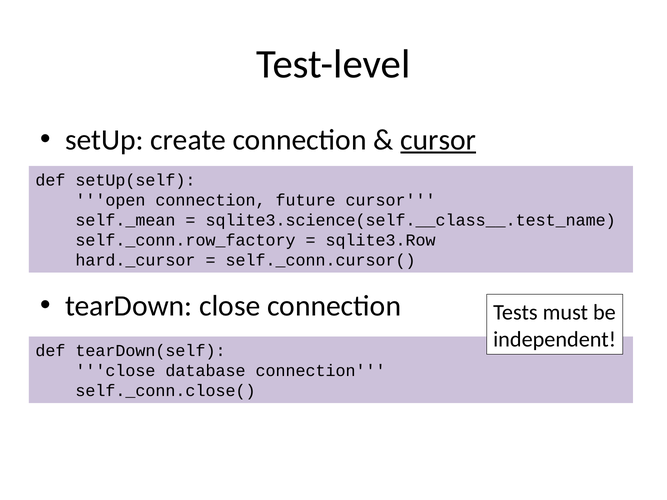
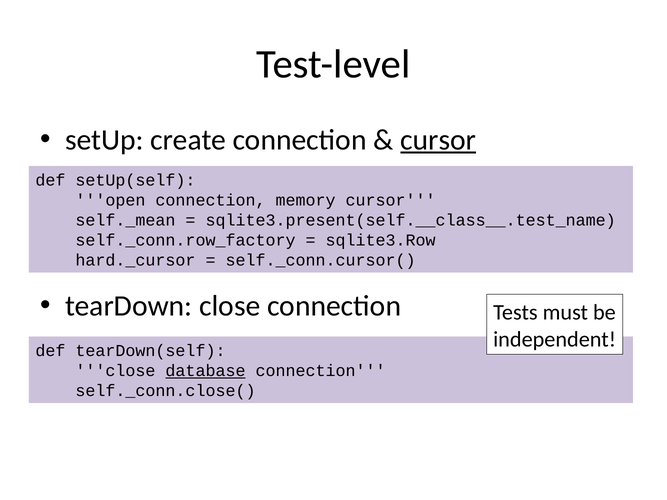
future: future -> memory
sqlite3.science(self.__class__.test_name: sqlite3.science(self.__class__.test_name -> sqlite3.present(self.__class__.test_name
database underline: none -> present
